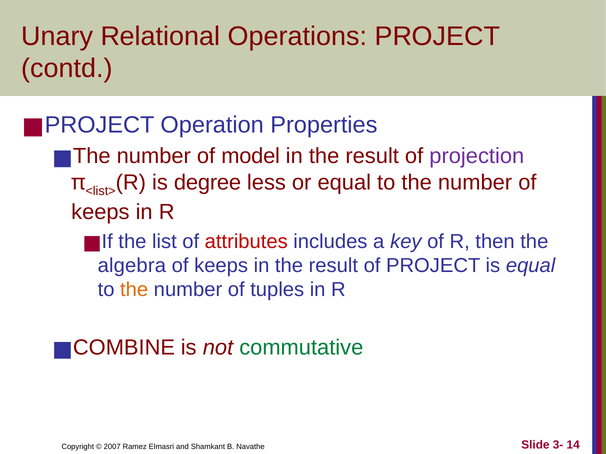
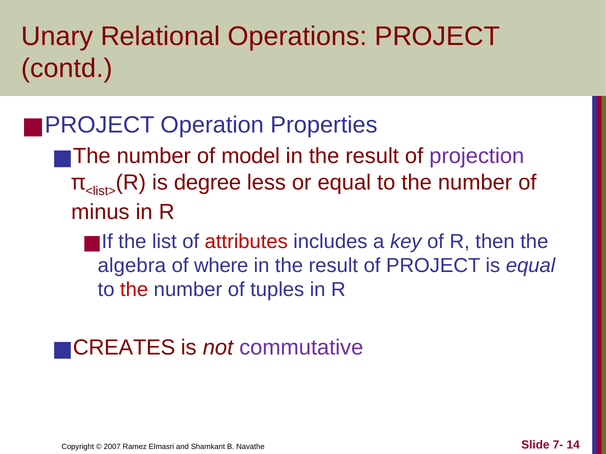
keeps at (100, 213): keeps -> minus
keeps at (221, 266): keeps -> where
the at (134, 290) colour: orange -> red
COMBINE: COMBINE -> CREATES
commutative colour: green -> purple
3-: 3- -> 7-
